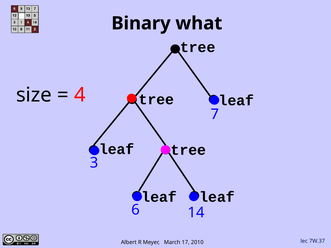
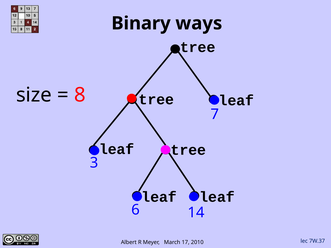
what: what -> ways
4: 4 -> 8
